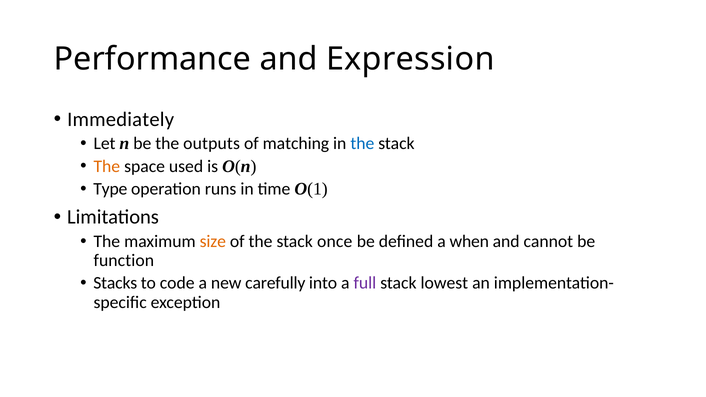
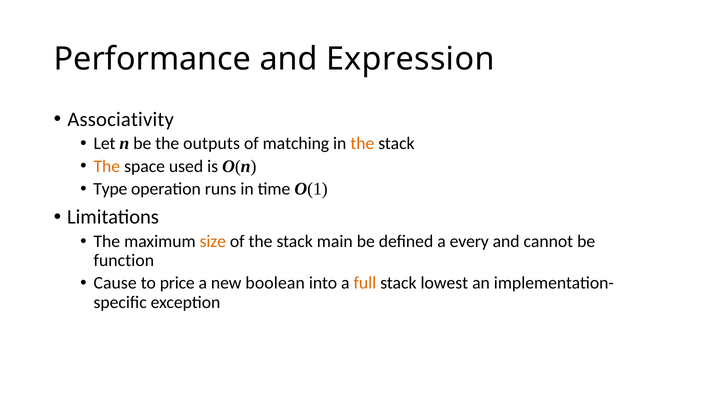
Immediately: Immediately -> Associativity
the at (362, 144) colour: blue -> orange
once: once -> main
when: when -> every
Stacks: Stacks -> Cause
code: code -> price
carefully: carefully -> boolean
full colour: purple -> orange
